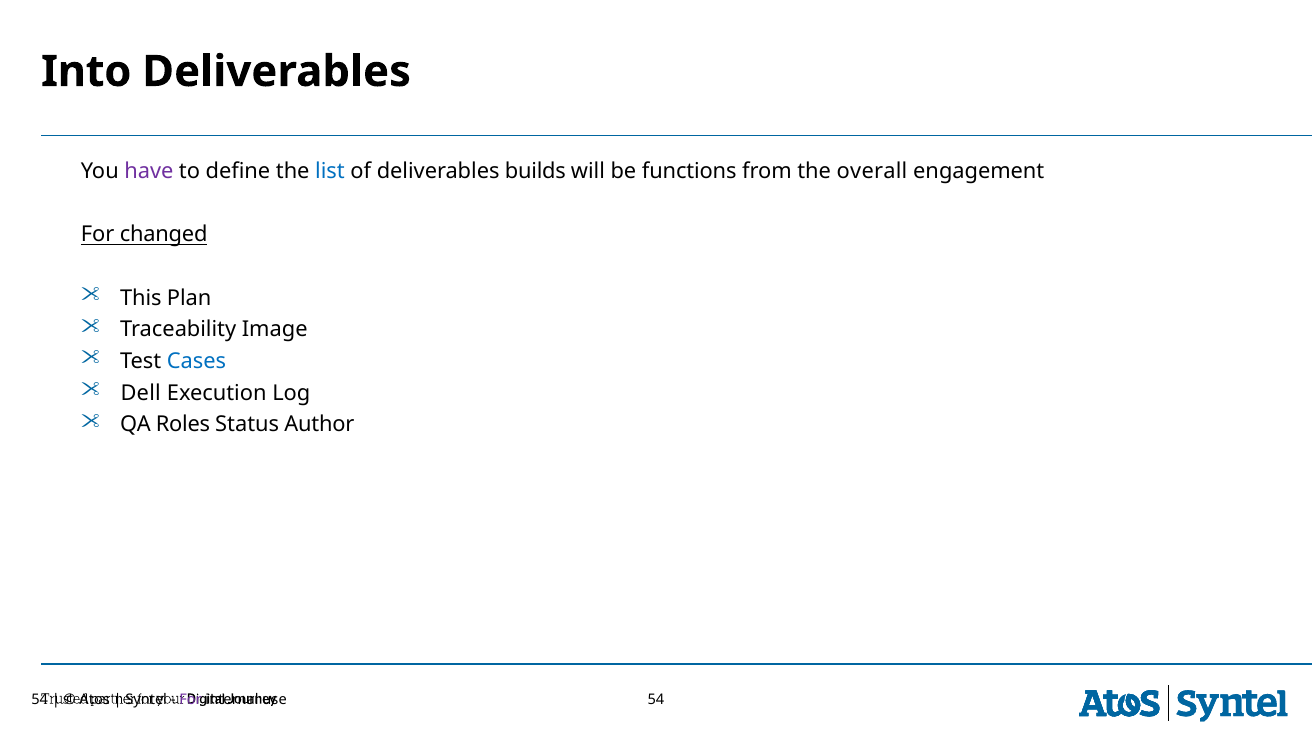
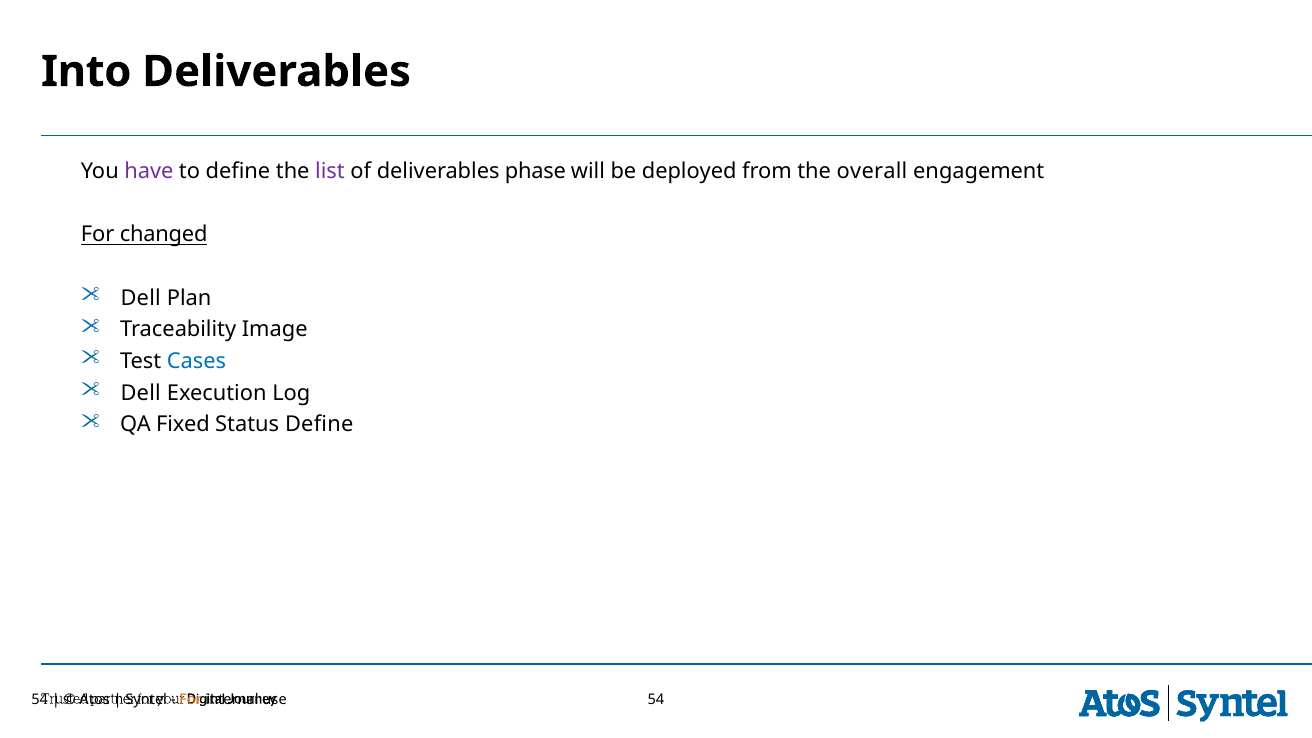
list colour: blue -> purple
builds: builds -> phase
functions: functions -> deployed
This at (141, 298): This -> Dell
Roles: Roles -> Fixed
Status Author: Author -> Define
For at (190, 699) colour: purple -> orange
